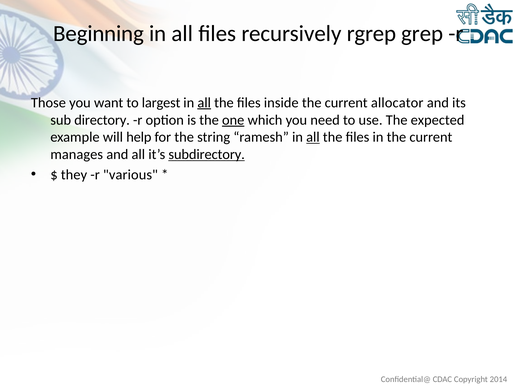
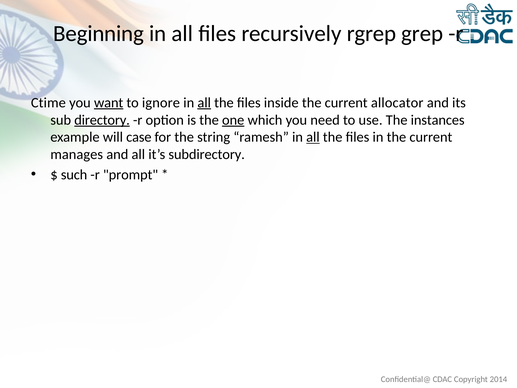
Those: Those -> Ctime
want underline: none -> present
largest: largest -> ignore
directory underline: none -> present
expected: expected -> instances
help: help -> case
subdirectory underline: present -> none
they: they -> such
various: various -> prompt
